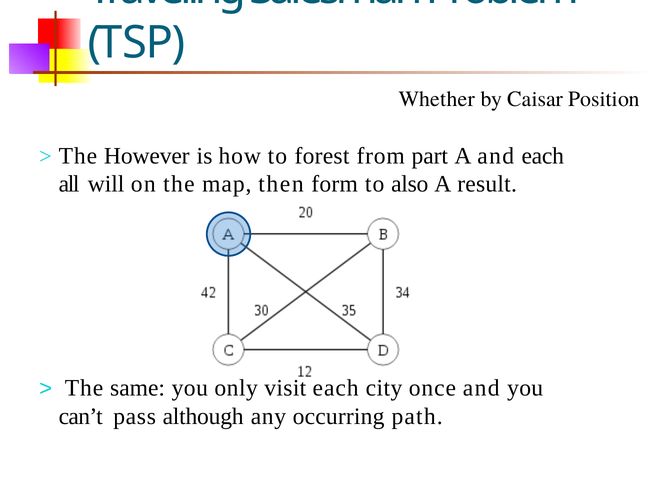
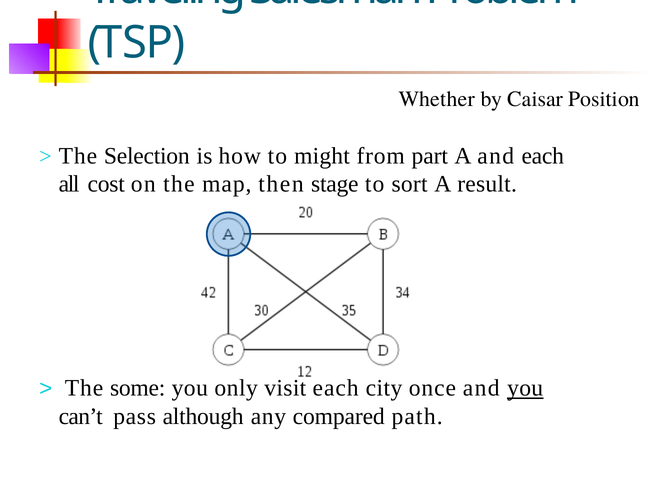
However: However -> Selection
forest: forest -> might
will: will -> cost
form: form -> stage
also: also -> sort
same: same -> some
you at (525, 388) underline: none -> present
occurring: occurring -> compared
